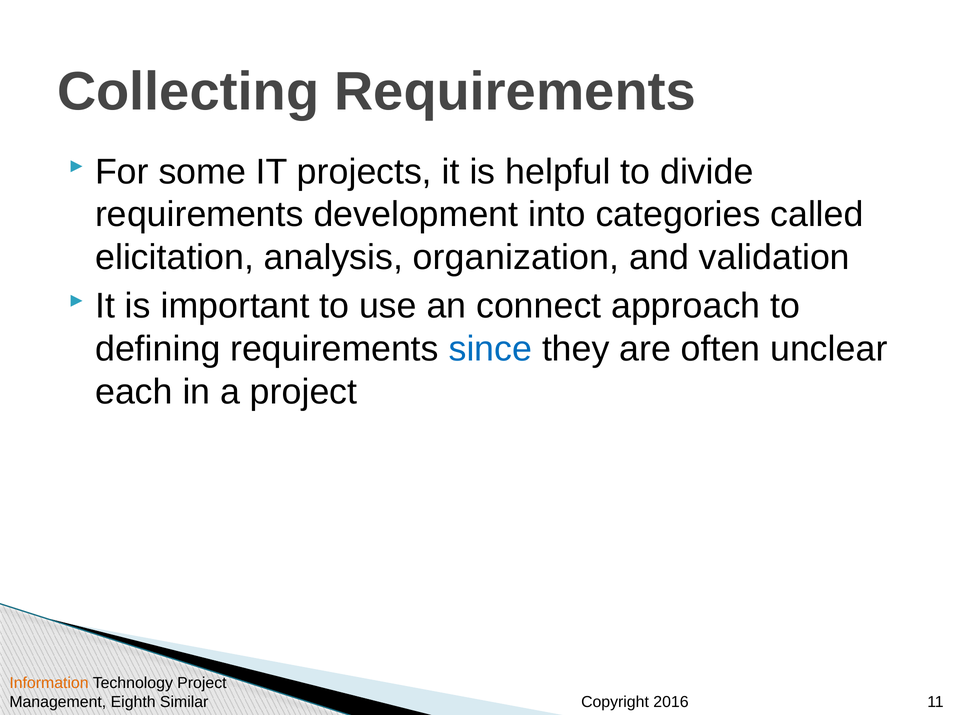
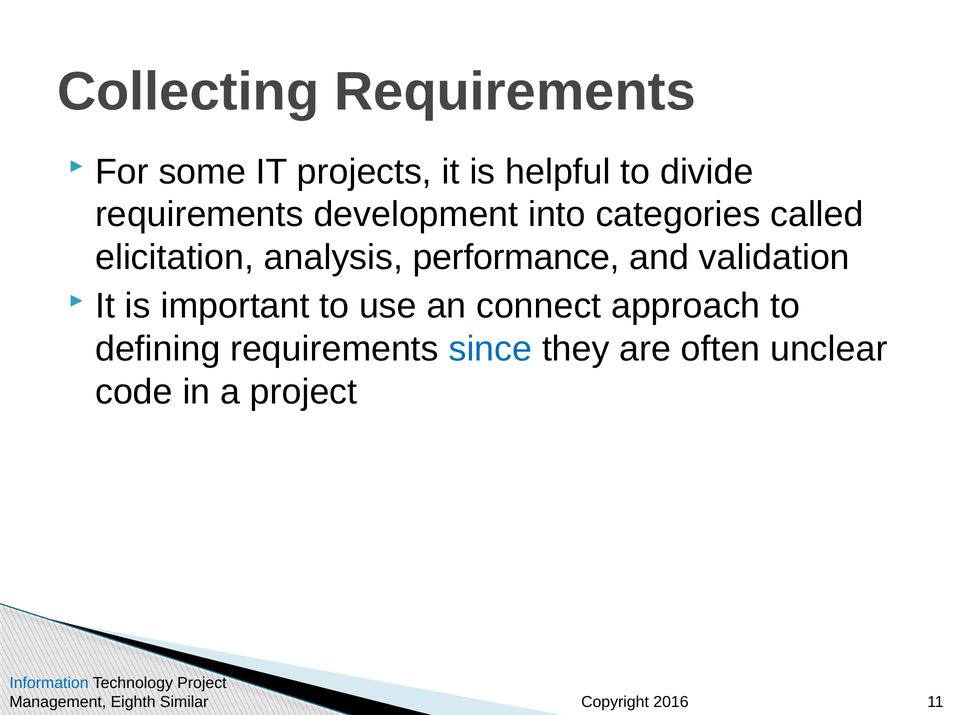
organization: organization -> performance
each: each -> code
Information colour: orange -> blue
